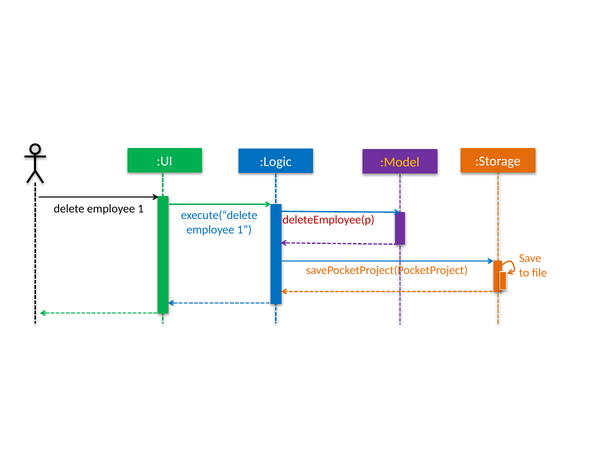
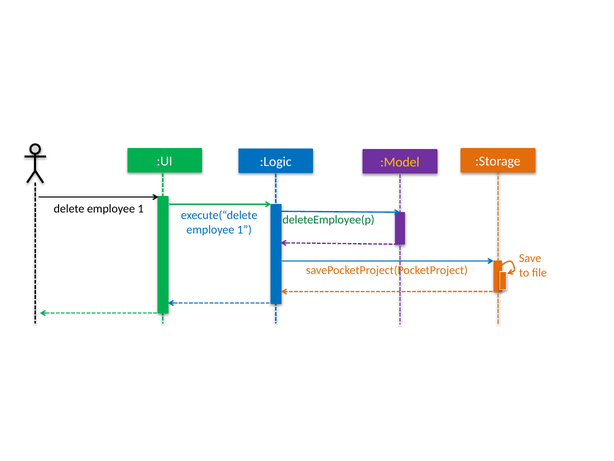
deleteEmployee(p colour: red -> green
